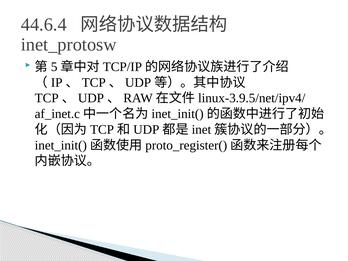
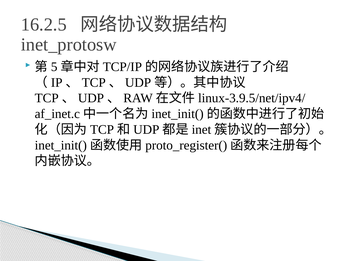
44.6.4: 44.6.4 -> 16.2.5
